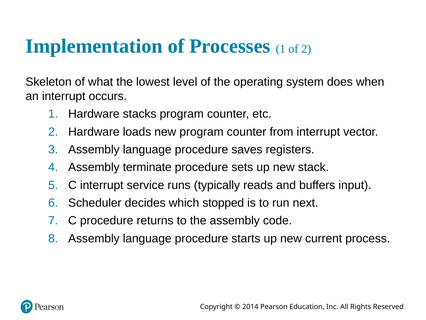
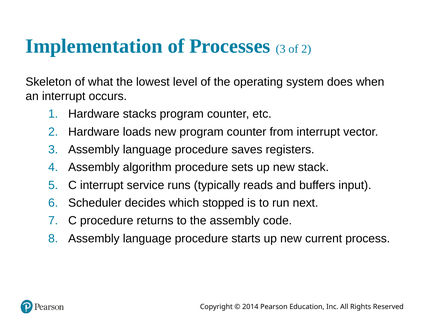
Processes 1: 1 -> 3
terminate: terminate -> algorithm
